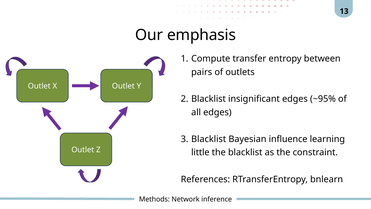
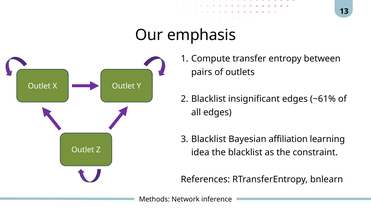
~95%: ~95% -> ~61%
influence: influence -> affiliation
little: little -> idea
